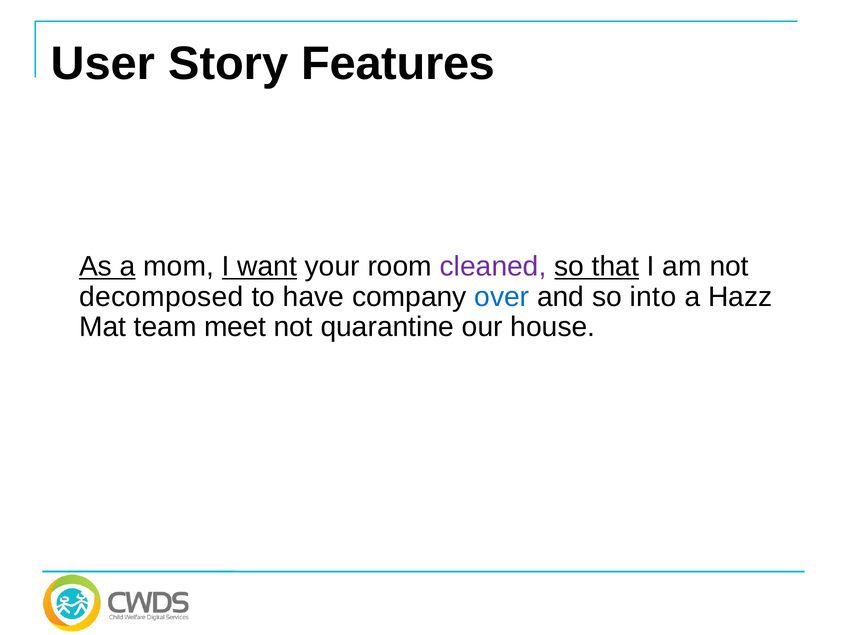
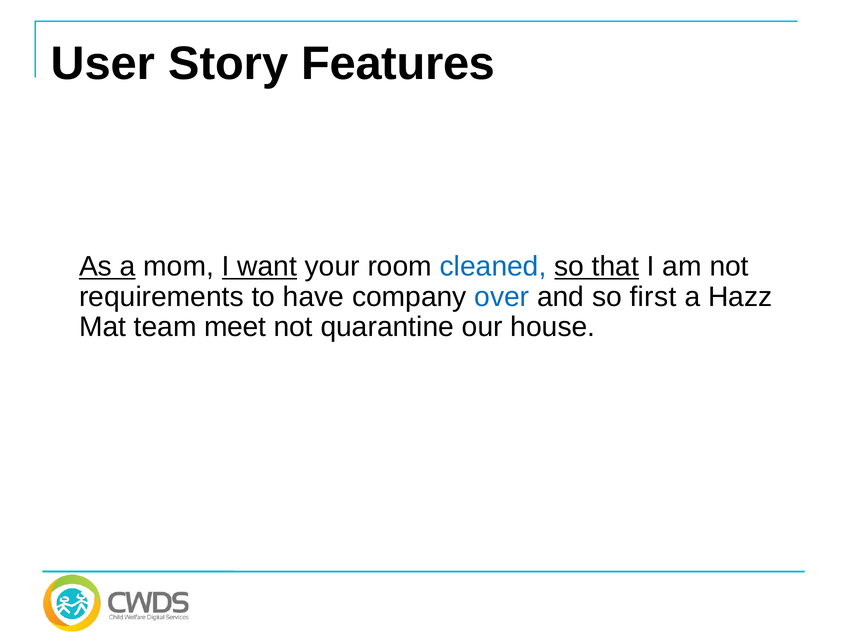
cleaned colour: purple -> blue
decomposed: decomposed -> requirements
into: into -> first
